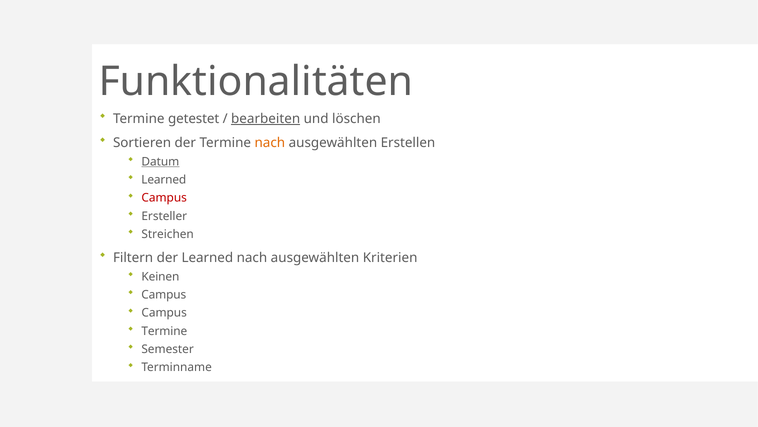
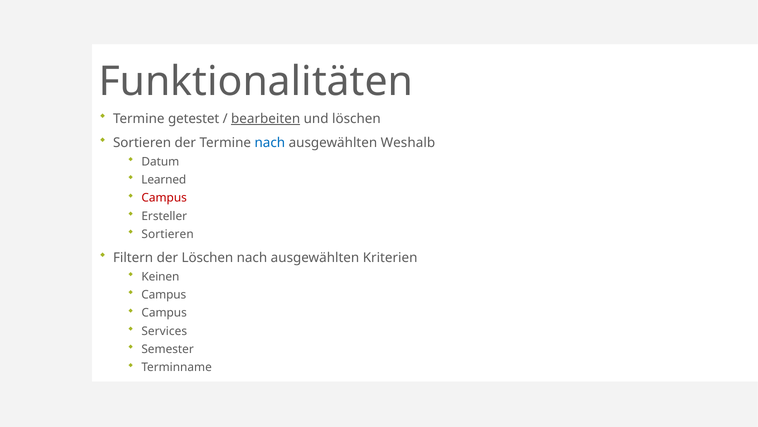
nach at (270, 142) colour: orange -> blue
Erstellen: Erstellen -> Weshalb
Datum underline: present -> none
Streichen at (168, 234): Streichen -> Sortieren
der Learned: Learned -> Löschen
Termine at (164, 331): Termine -> Services
